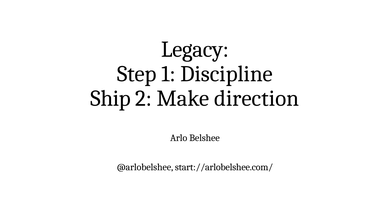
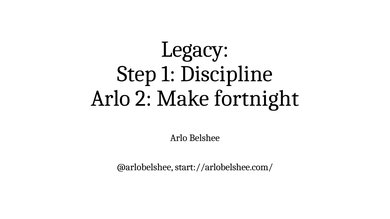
Ship at (111, 99): Ship -> Arlo
direction: direction -> fortnight
